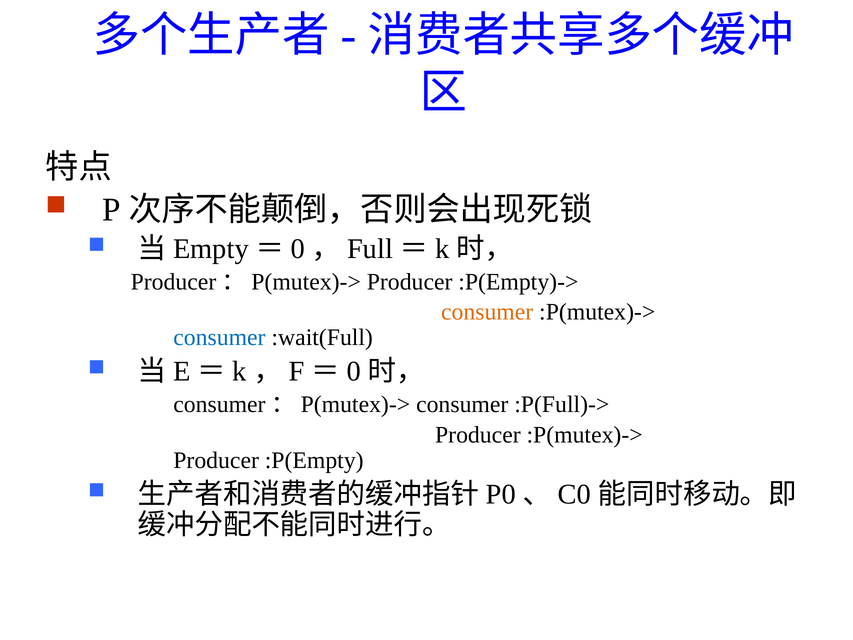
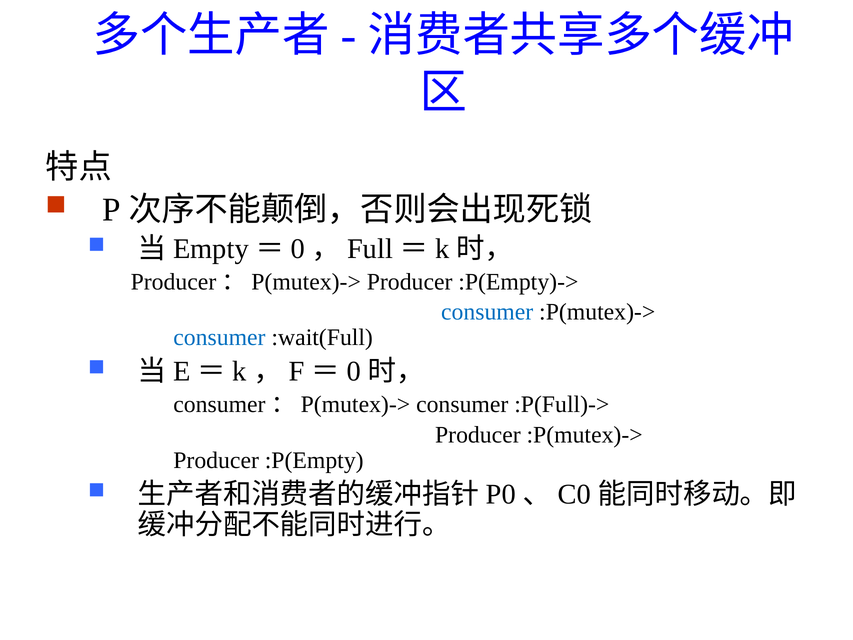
consumer at (487, 312) colour: orange -> blue
